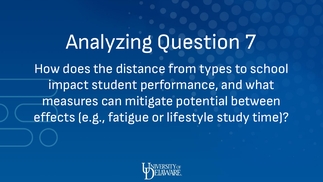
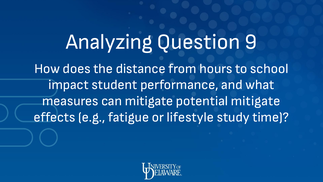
7: 7 -> 9
types: types -> hours
potential between: between -> mitigate
